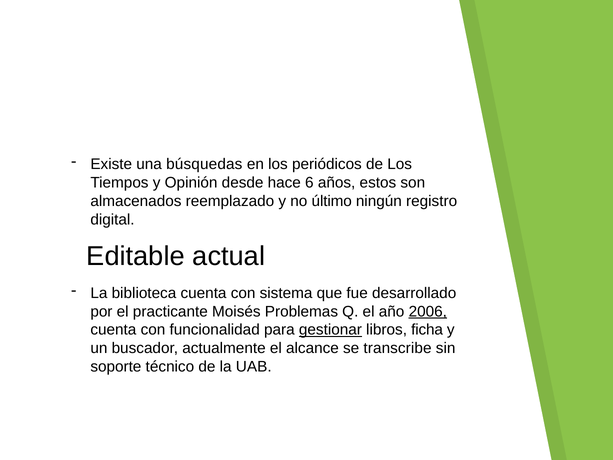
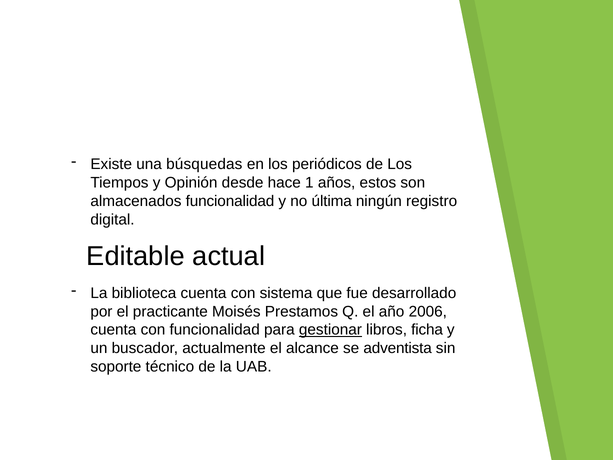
6: 6 -> 1
almacenados reemplazado: reemplazado -> funcionalidad
último: último -> última
Problemas: Problemas -> Prestamos
2006 underline: present -> none
transcribe: transcribe -> adventista
